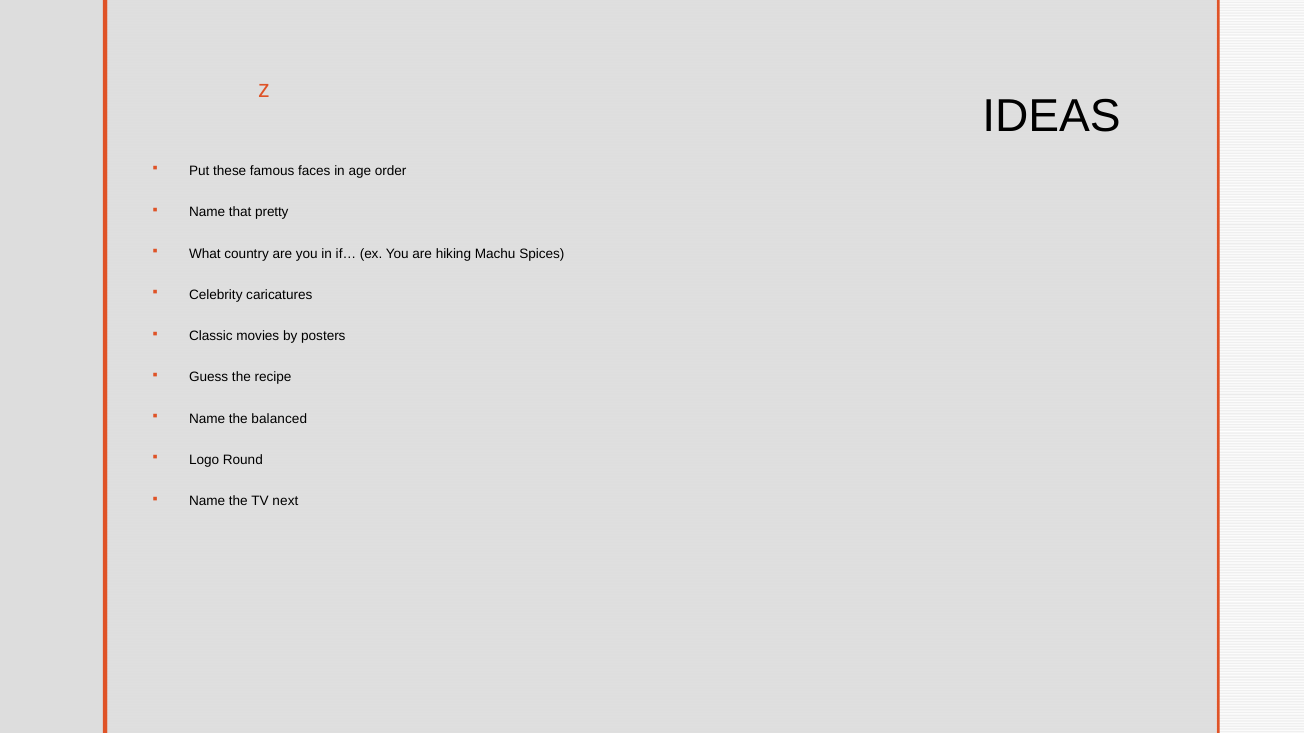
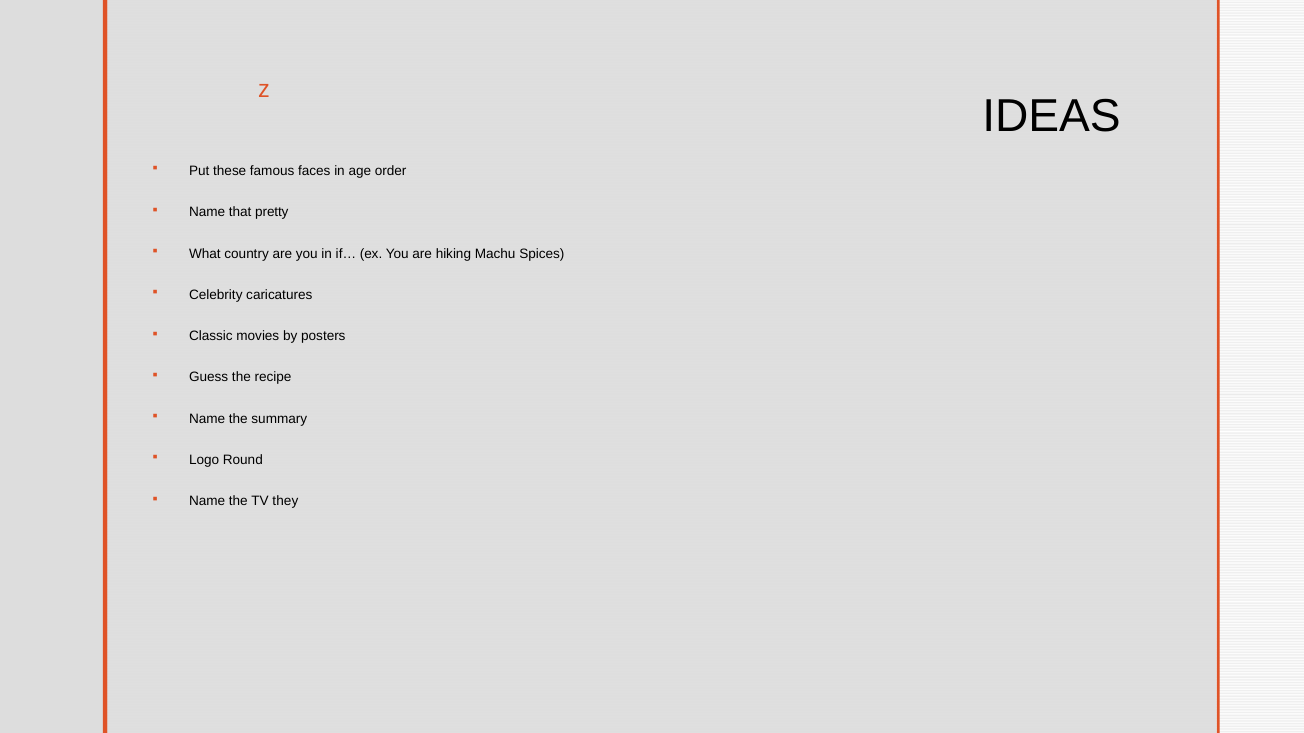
balanced: balanced -> summary
next: next -> they
